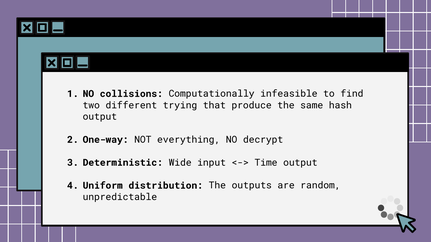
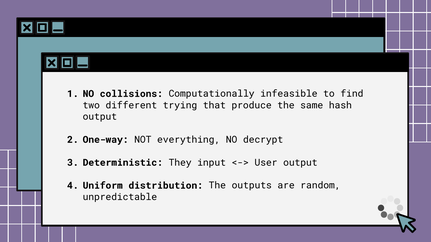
Wide: Wide -> They
Time: Time -> User
